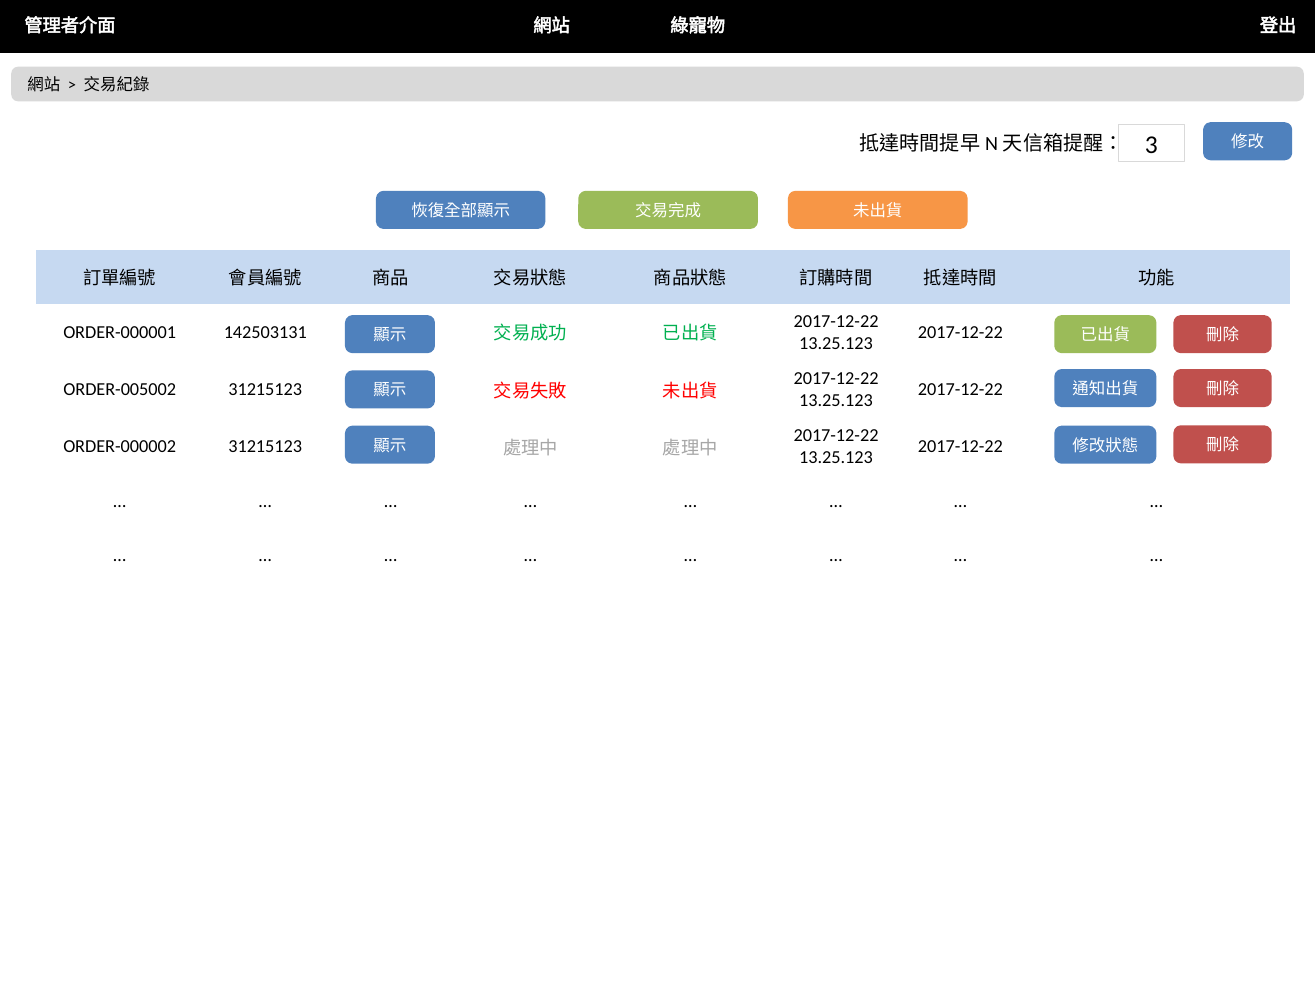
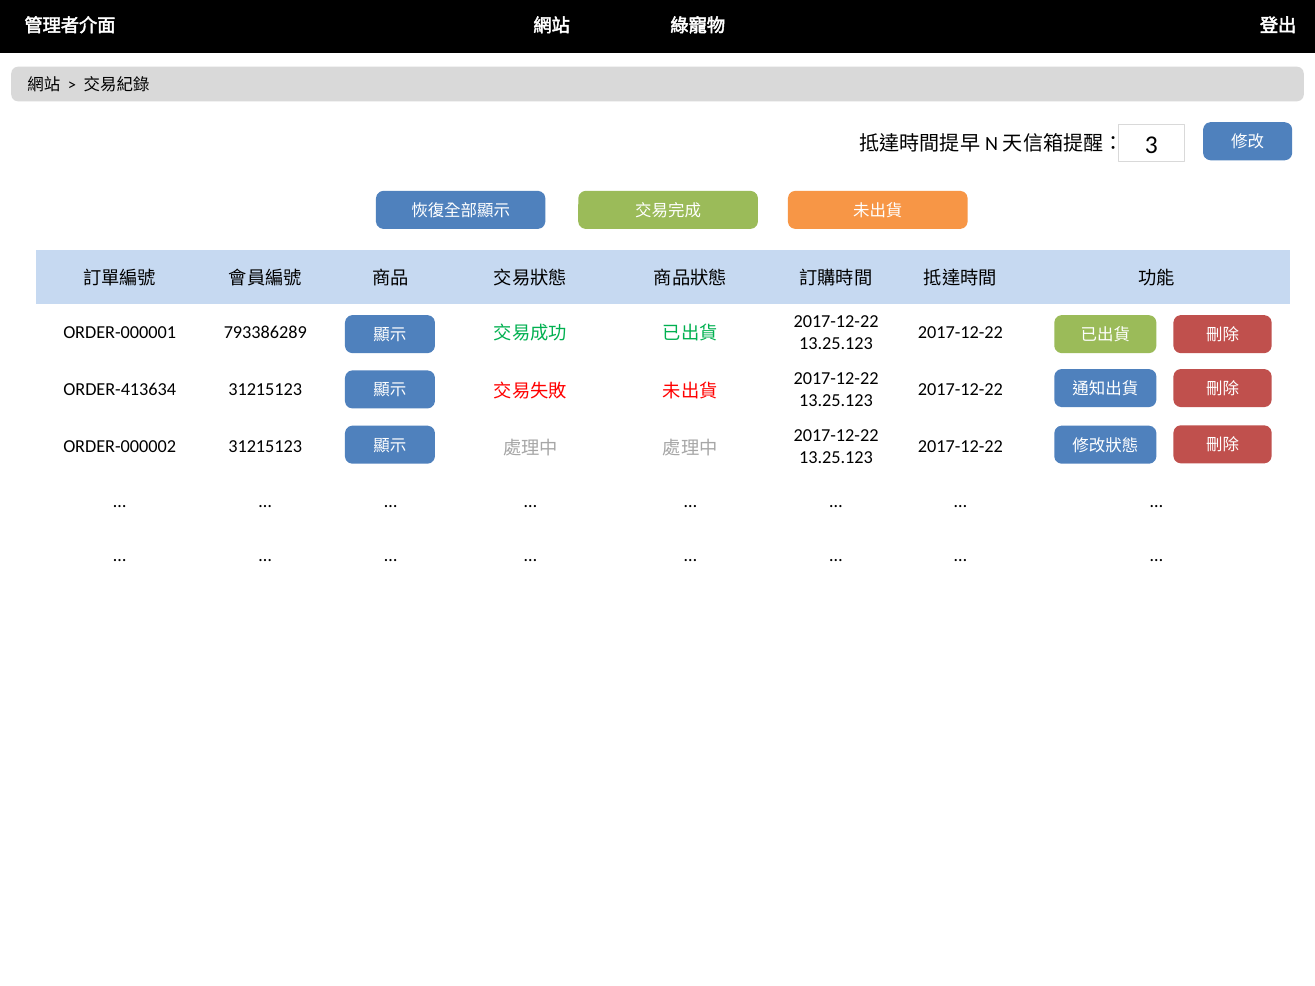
142503131: 142503131 -> 793386289
ORDER-005002: ORDER-005002 -> ORDER-413634
